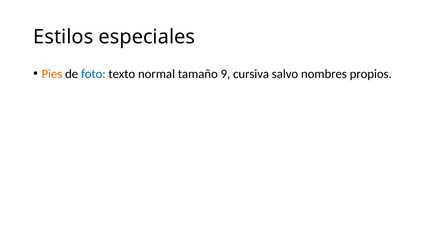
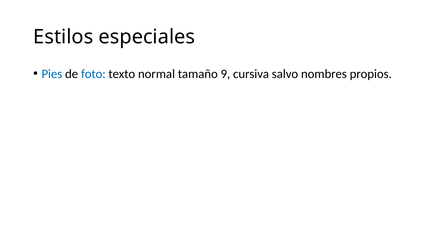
Pies colour: orange -> blue
